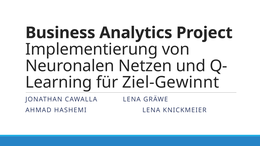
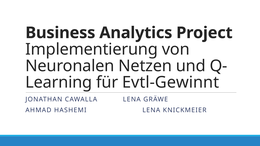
Ziel-Gewinnt: Ziel-Gewinnt -> Evtl-Gewinnt
